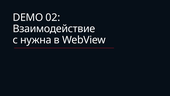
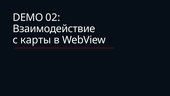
нужна: нужна -> карты
